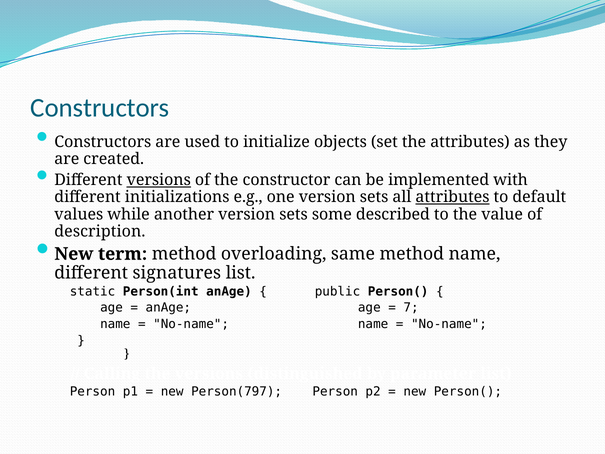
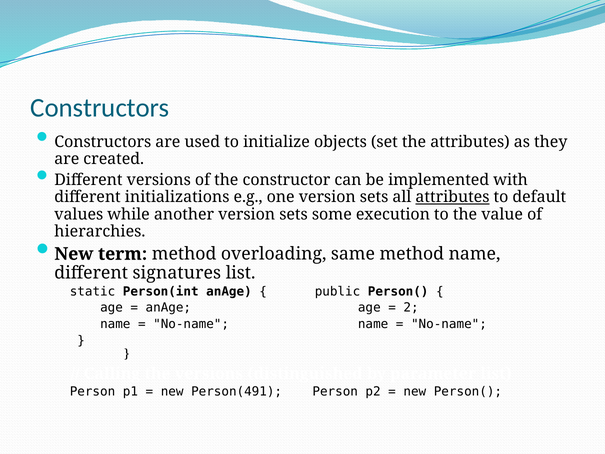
versions at (159, 180) underline: present -> none
described: described -> execution
description: description -> hierarchies
7: 7 -> 2
Person(797: Person(797 -> Person(491
